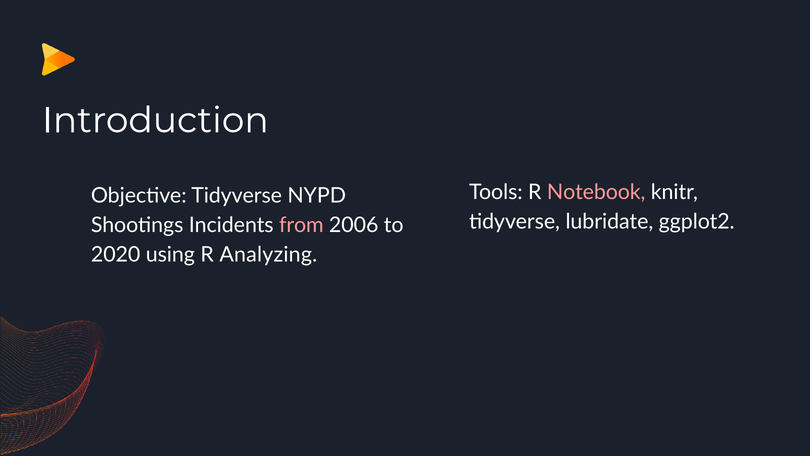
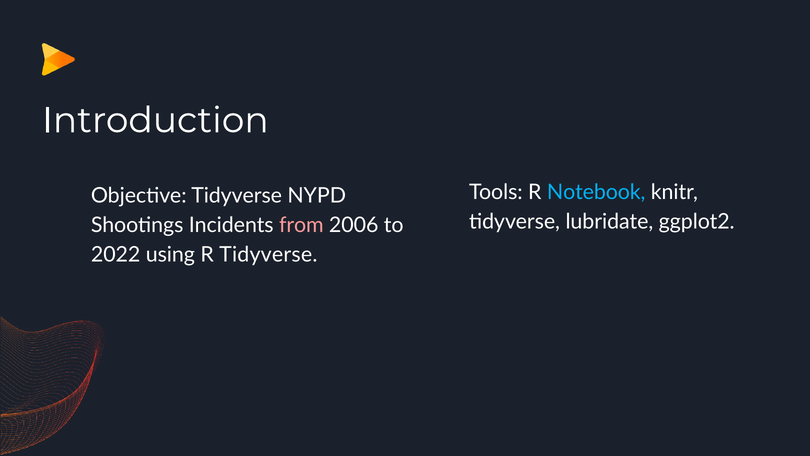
Notebook colour: pink -> light blue
2020: 2020 -> 2022
R Analyzing: Analyzing -> Tidyverse
